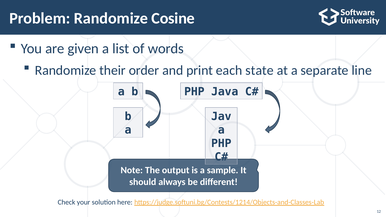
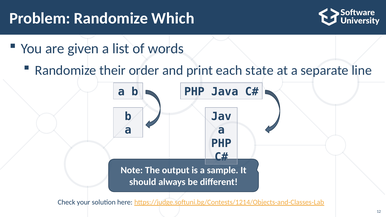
Cosine: Cosine -> Which
